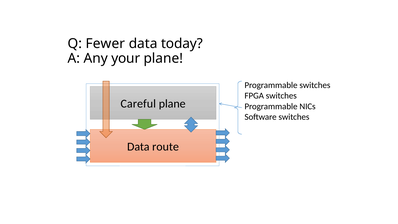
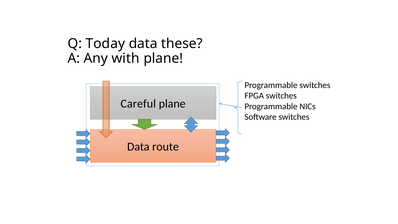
Fewer: Fewer -> Today
today: today -> these
your: your -> with
